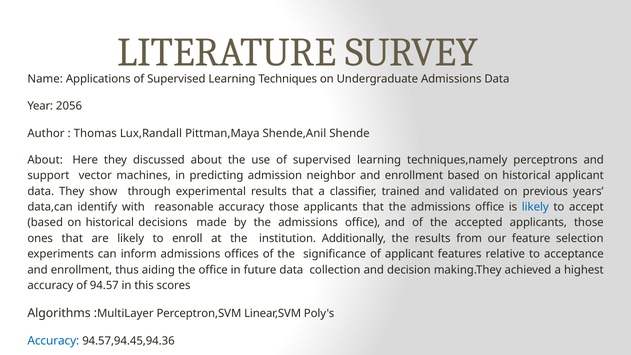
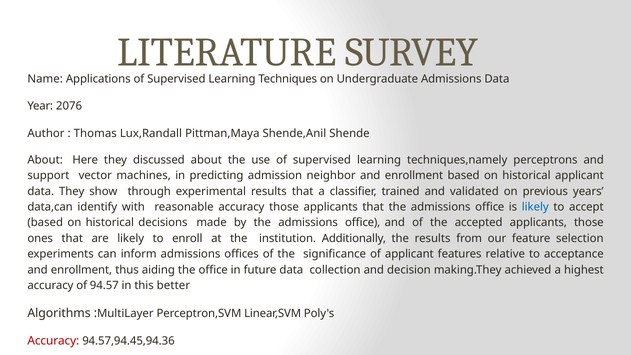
2056: 2056 -> 2076
scores: scores -> better
Accuracy at (53, 341) colour: blue -> red
